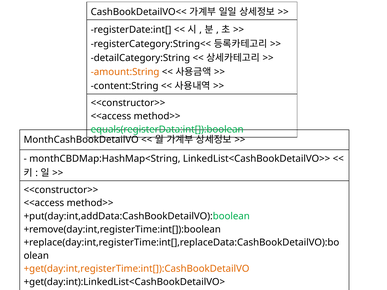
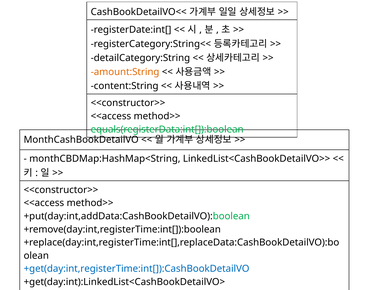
+get(day:int,registerTime:int[]):CashBookDetailVO colour: orange -> blue
